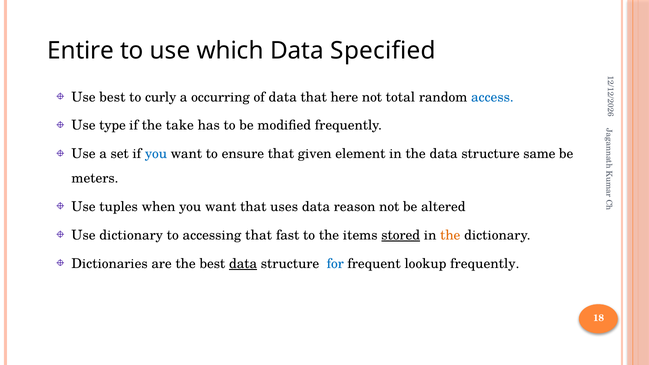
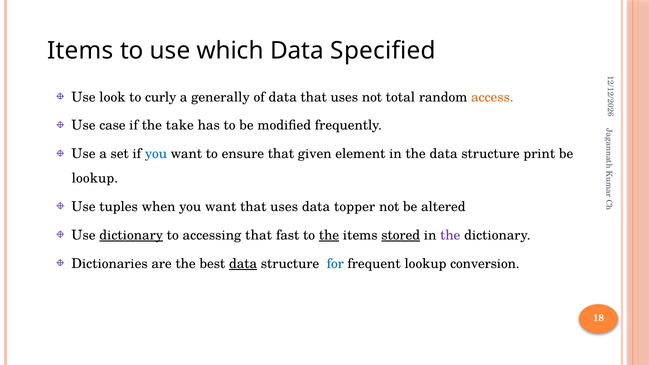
Entire at (81, 50): Entire -> Items
Use best: best -> look
occurring: occurring -> generally
data that here: here -> uses
access colour: blue -> orange
type: type -> case
same: same -> print
meters at (95, 178): meters -> lookup
reason: reason -> topper
dictionary at (131, 235) underline: none -> present
the at (329, 235) underline: none -> present
the at (450, 235) colour: orange -> purple
lookup frequently: frequently -> conversion
